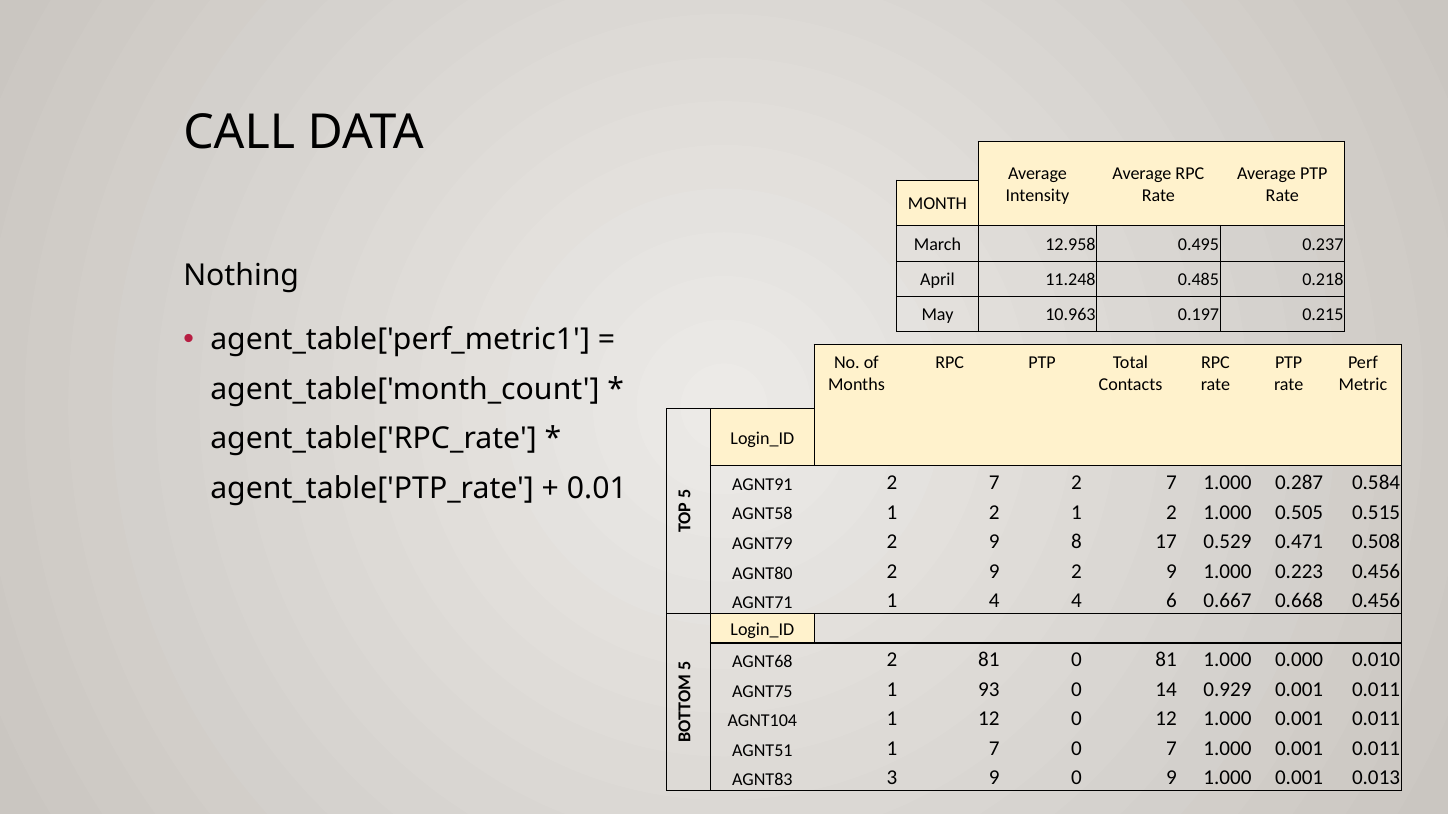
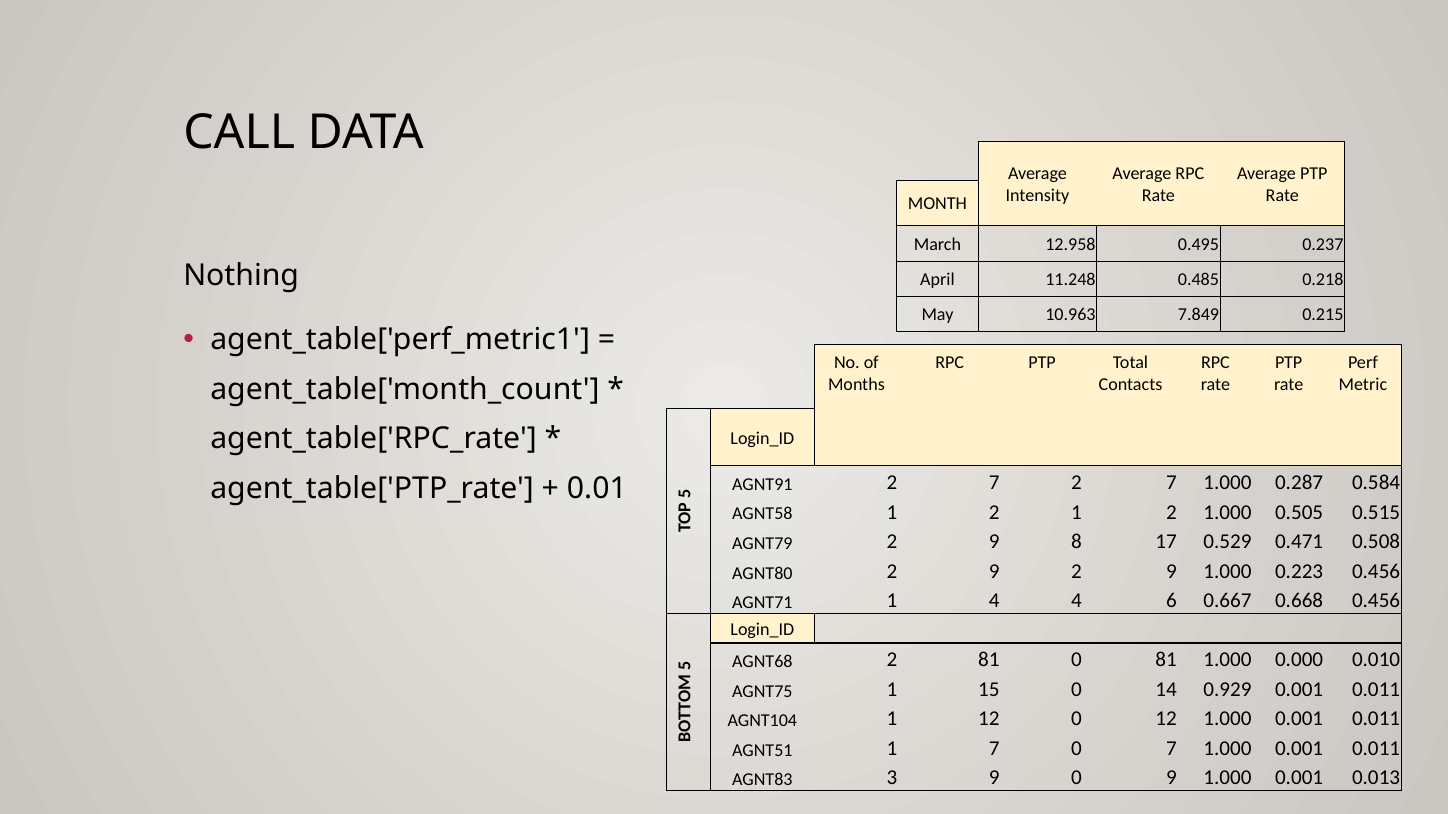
0.197: 0.197 -> 7.849
93: 93 -> 15
